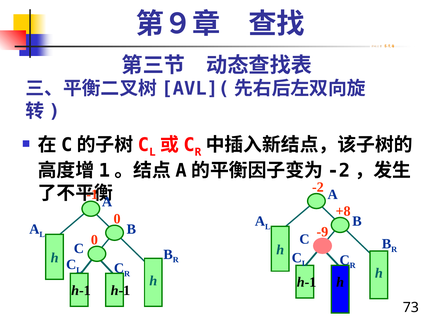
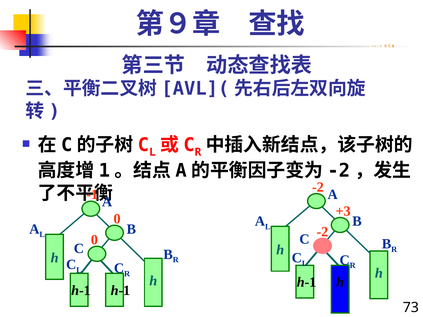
+8: +8 -> +3
-9 at (322, 232): -9 -> -2
